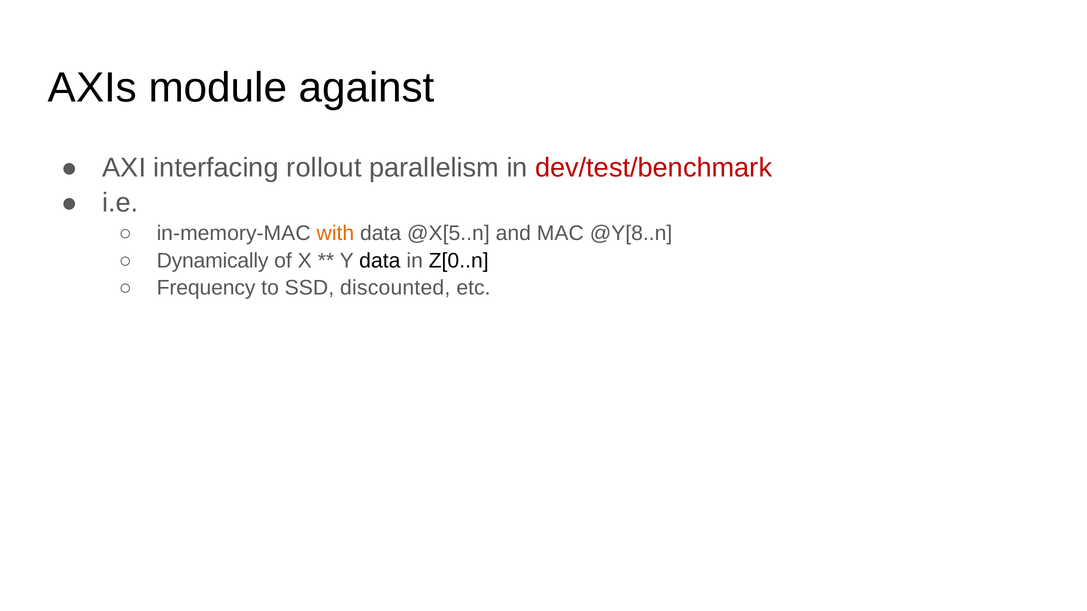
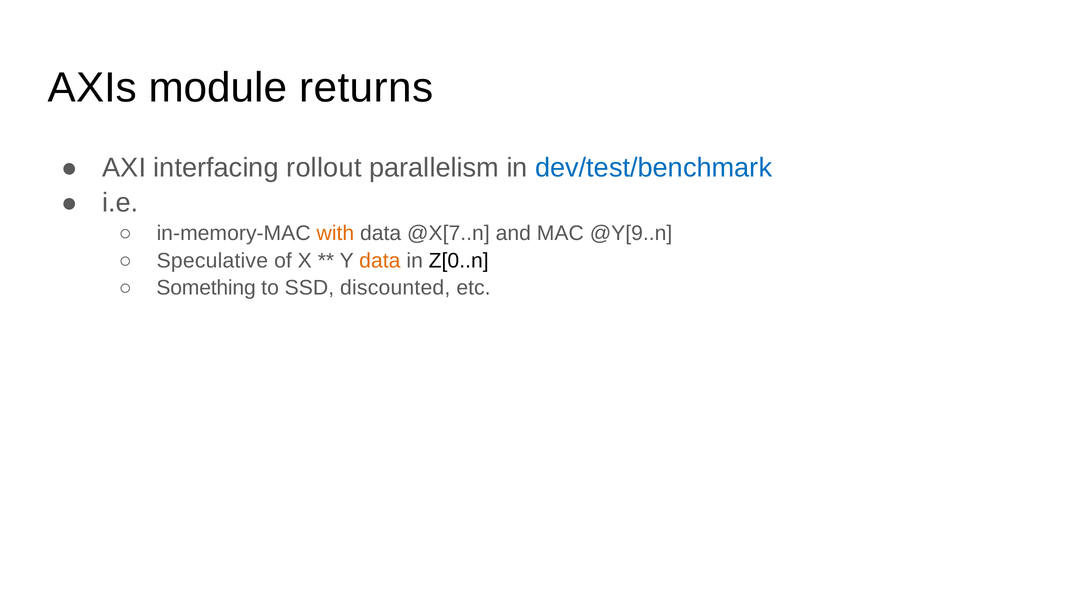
against: against -> returns
dev/test/benchmark colour: red -> blue
@X[5..n: @X[5..n -> @X[7..n
@Y[8..n: @Y[8..n -> @Y[9..n
Dynamically: Dynamically -> Speculative
data at (380, 261) colour: black -> orange
Frequency: Frequency -> Something
